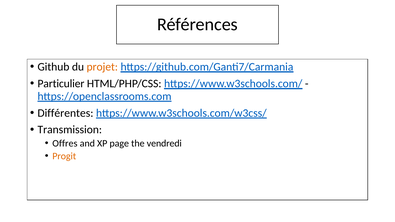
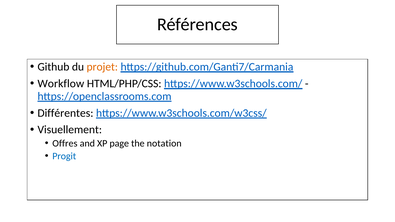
Particulier: Particulier -> Workflow
Transmission: Transmission -> Visuellement
vendredi: vendredi -> notation
Progit colour: orange -> blue
